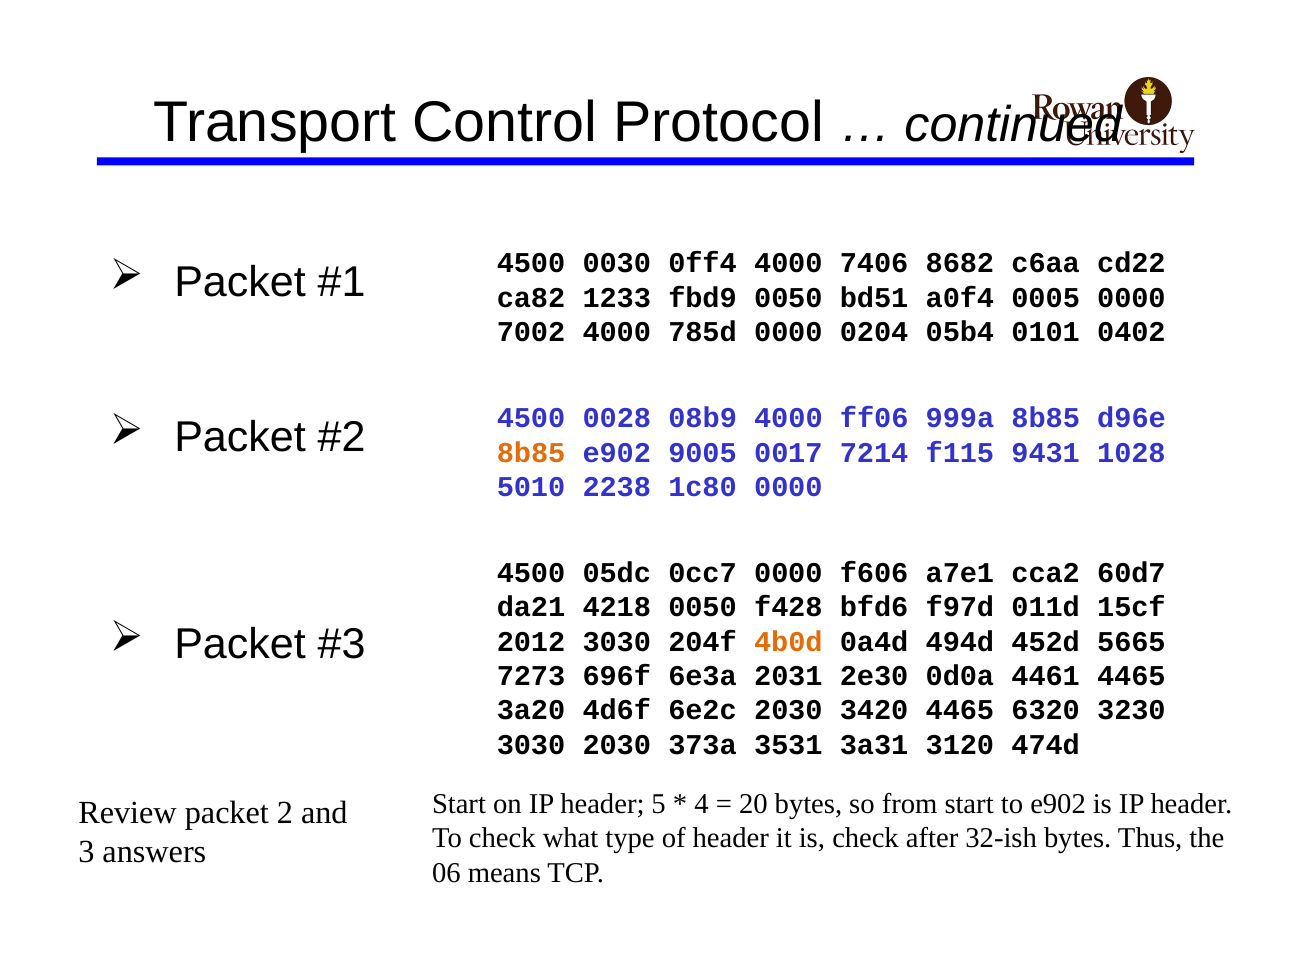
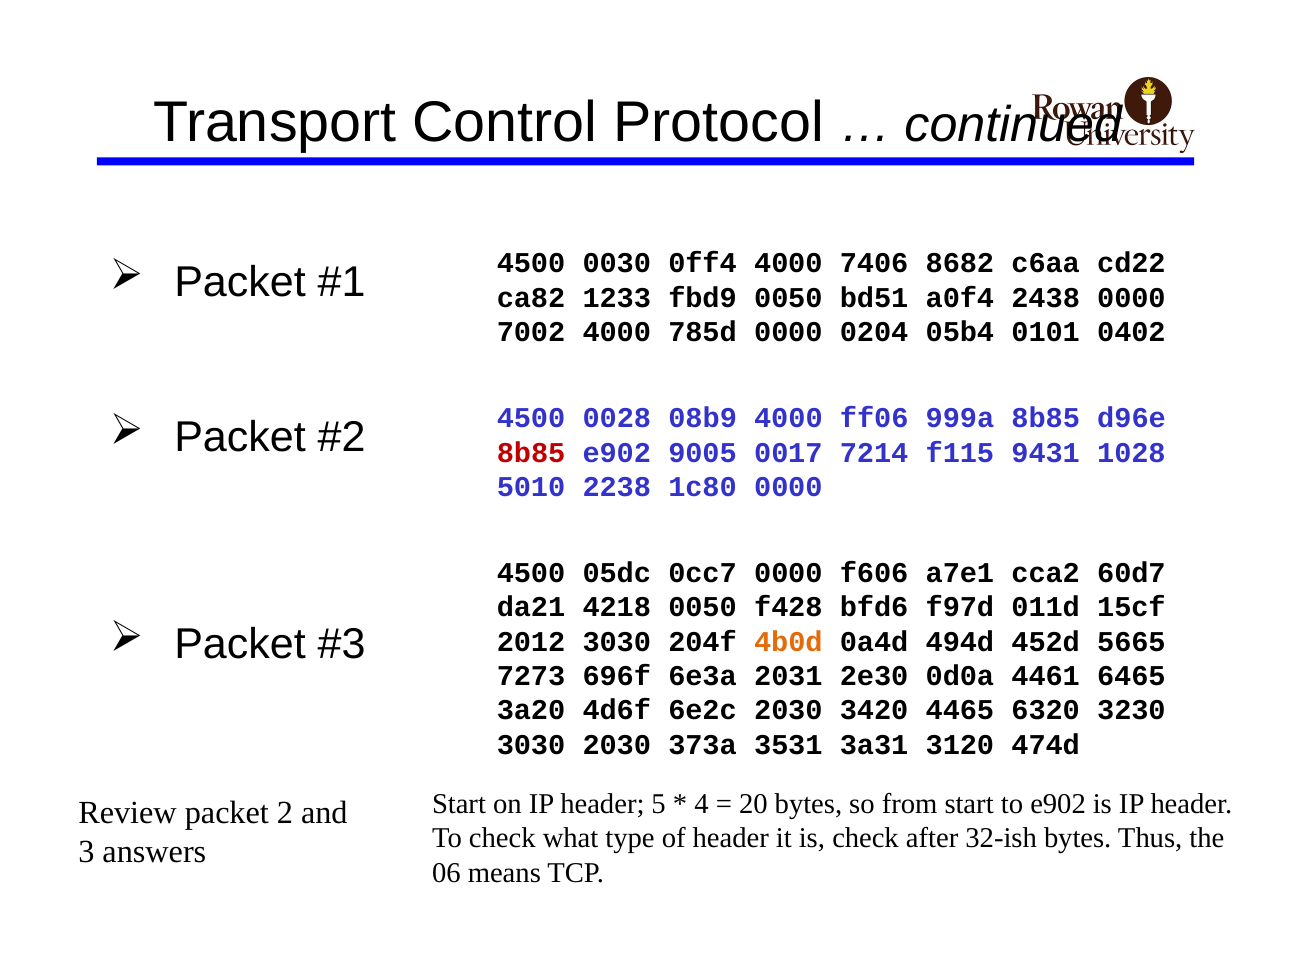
0005: 0005 -> 2438
8b85 at (531, 453) colour: orange -> red
4461 4465: 4465 -> 6465
